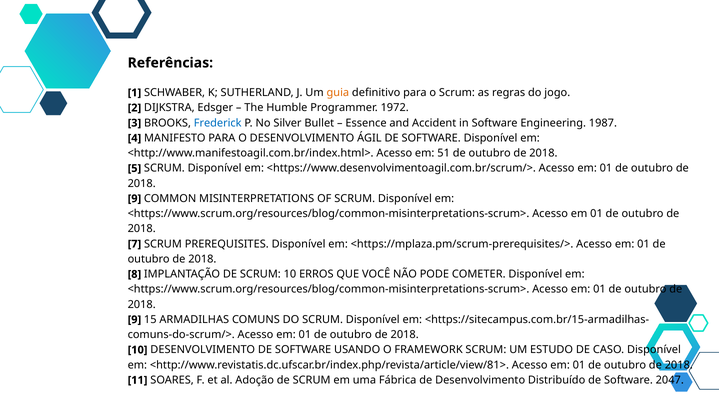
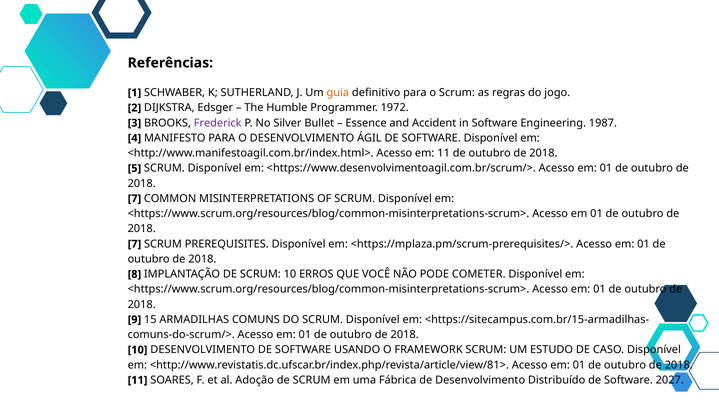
Frederick colour: blue -> purple
em 51: 51 -> 11
9 at (134, 199): 9 -> 7
2047: 2047 -> 2027
